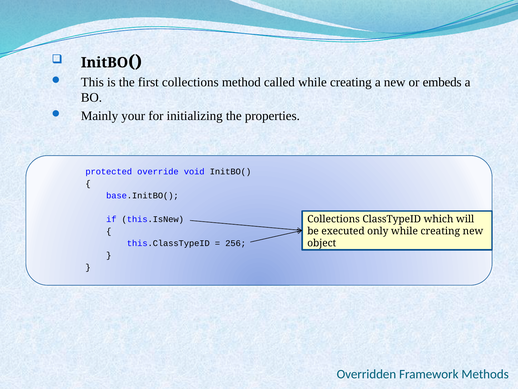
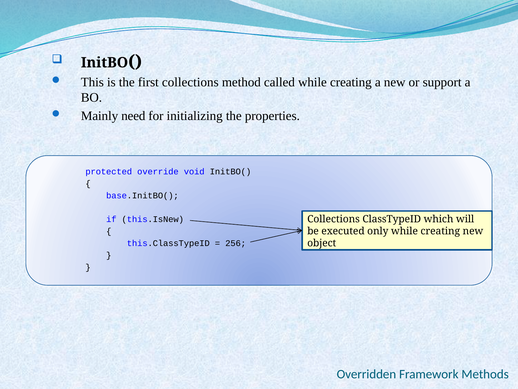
embeds: embeds -> support
your: your -> need
